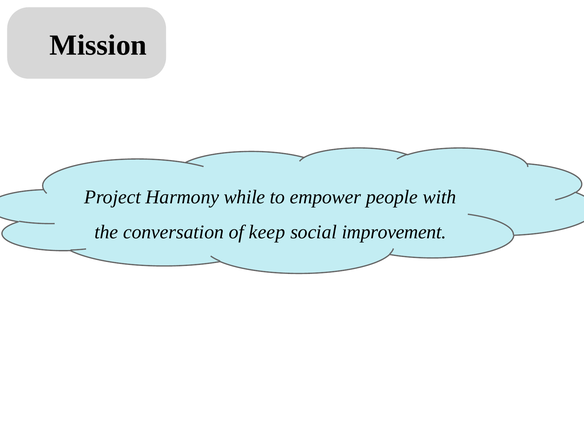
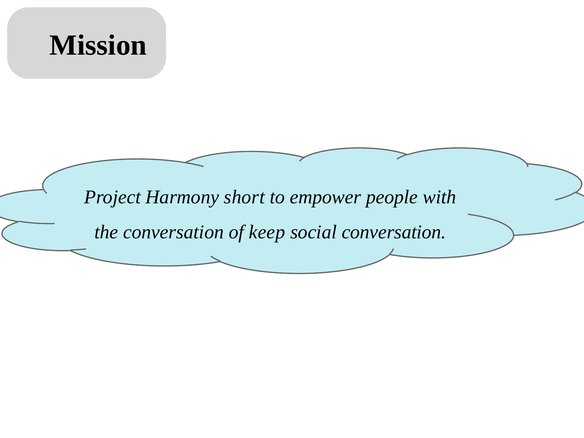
while: while -> short
social improvement: improvement -> conversation
